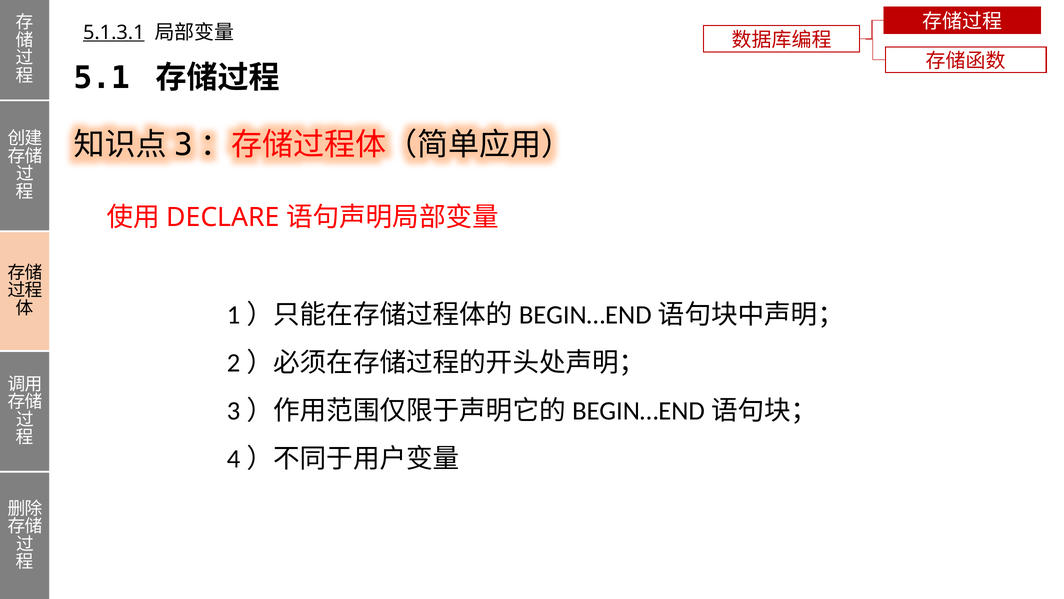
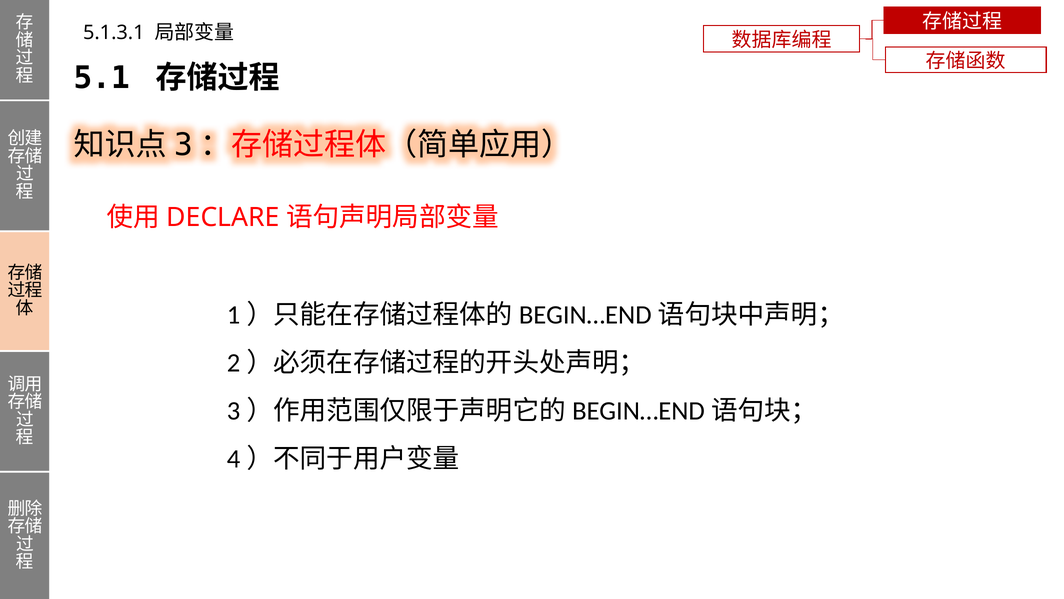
5.1.3.1 underline: present -> none
